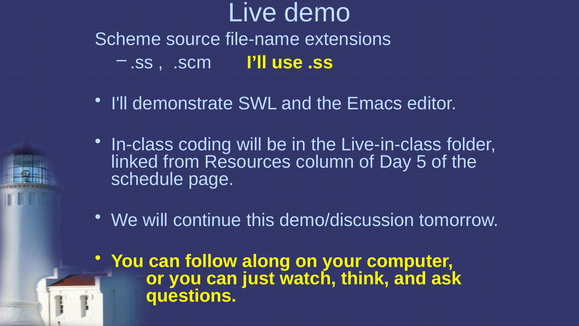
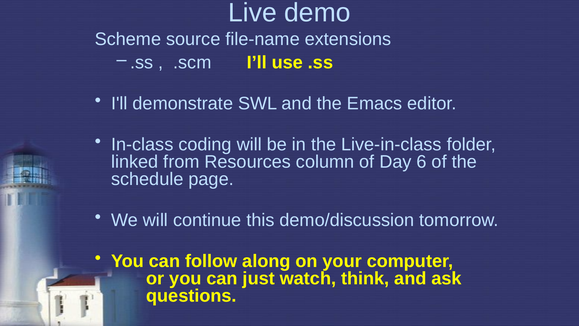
5: 5 -> 6
